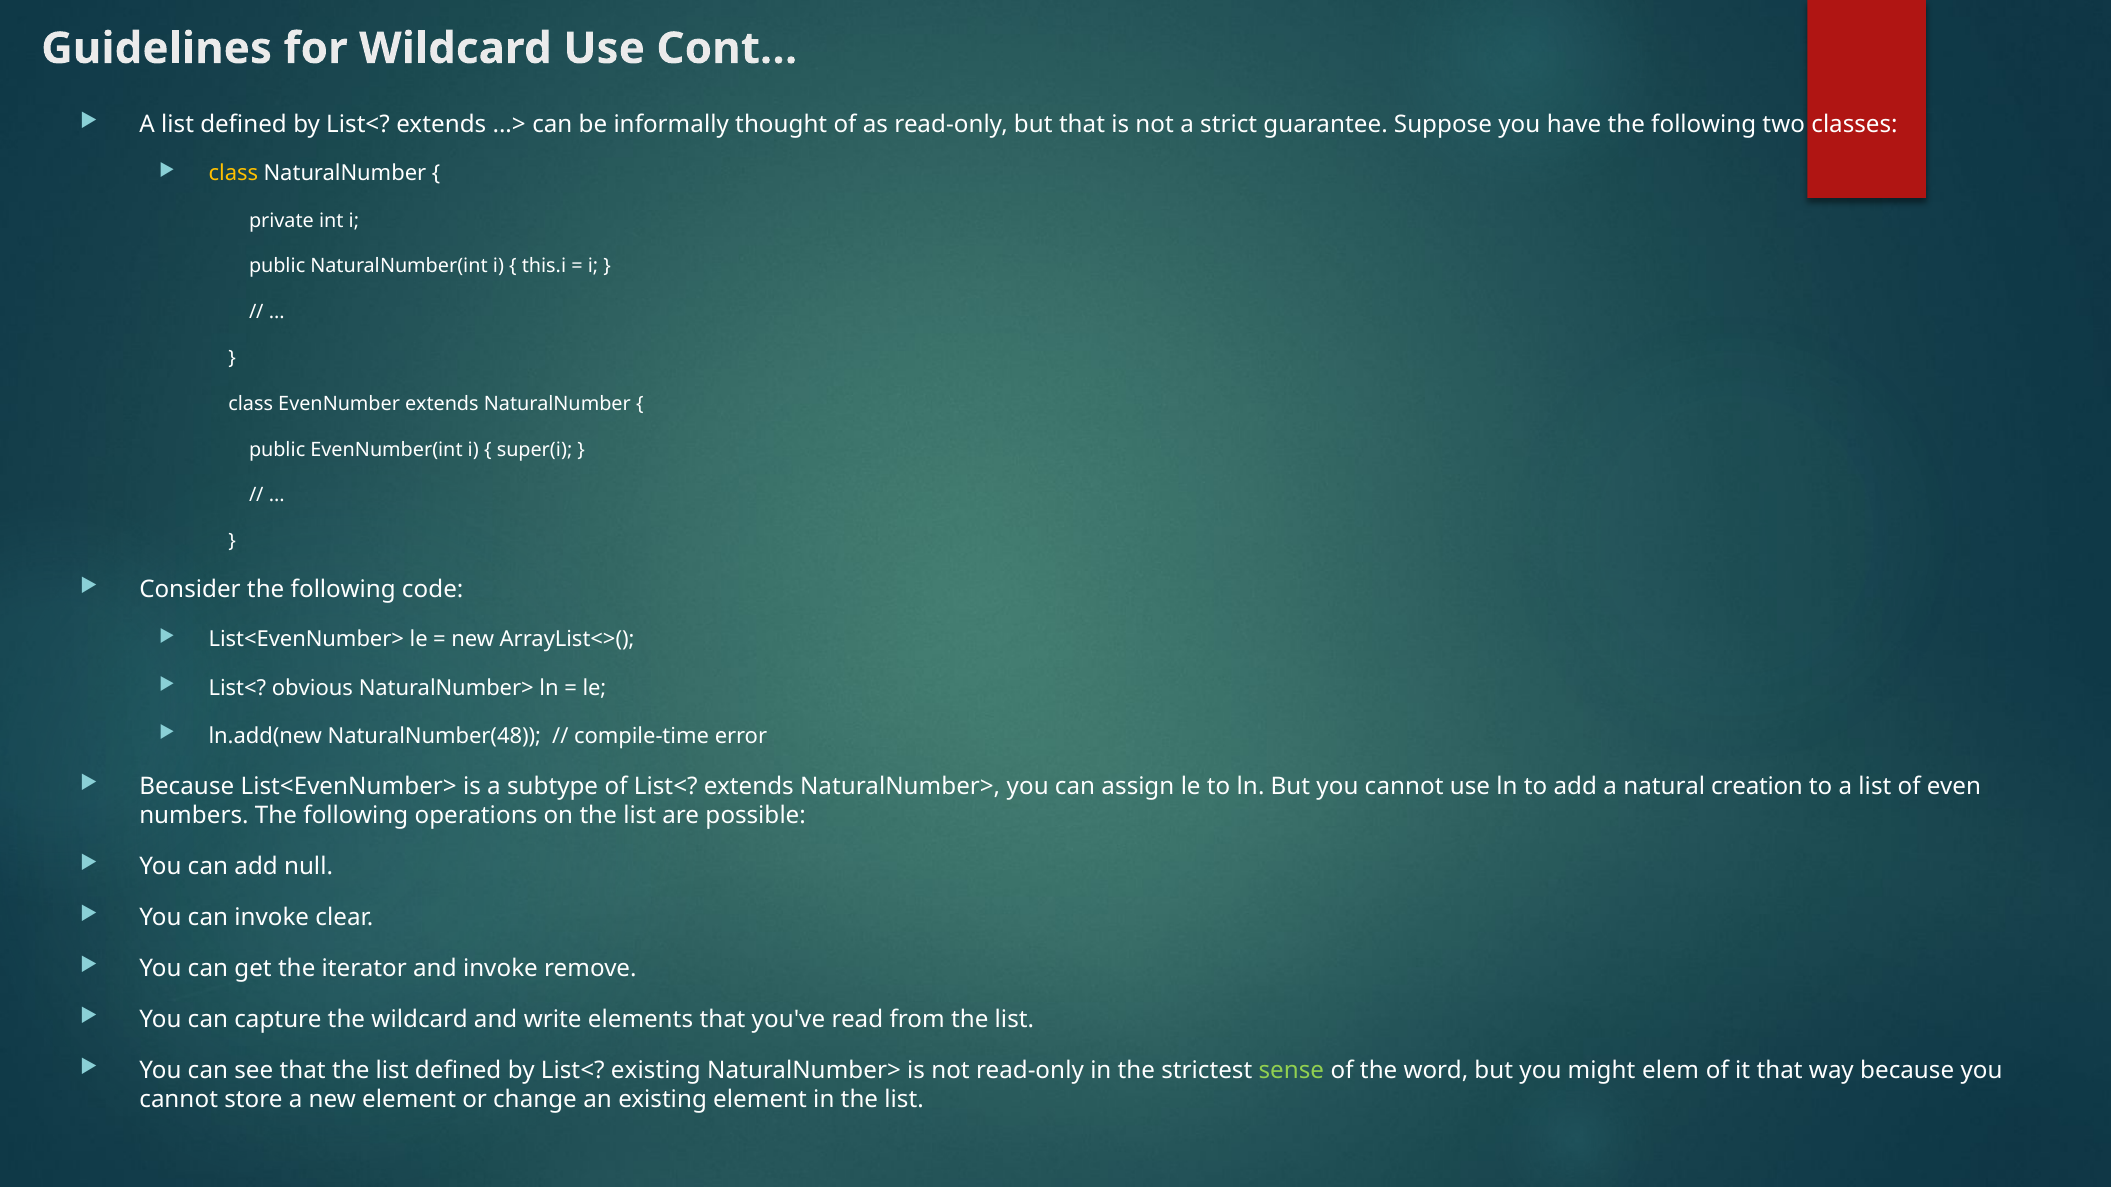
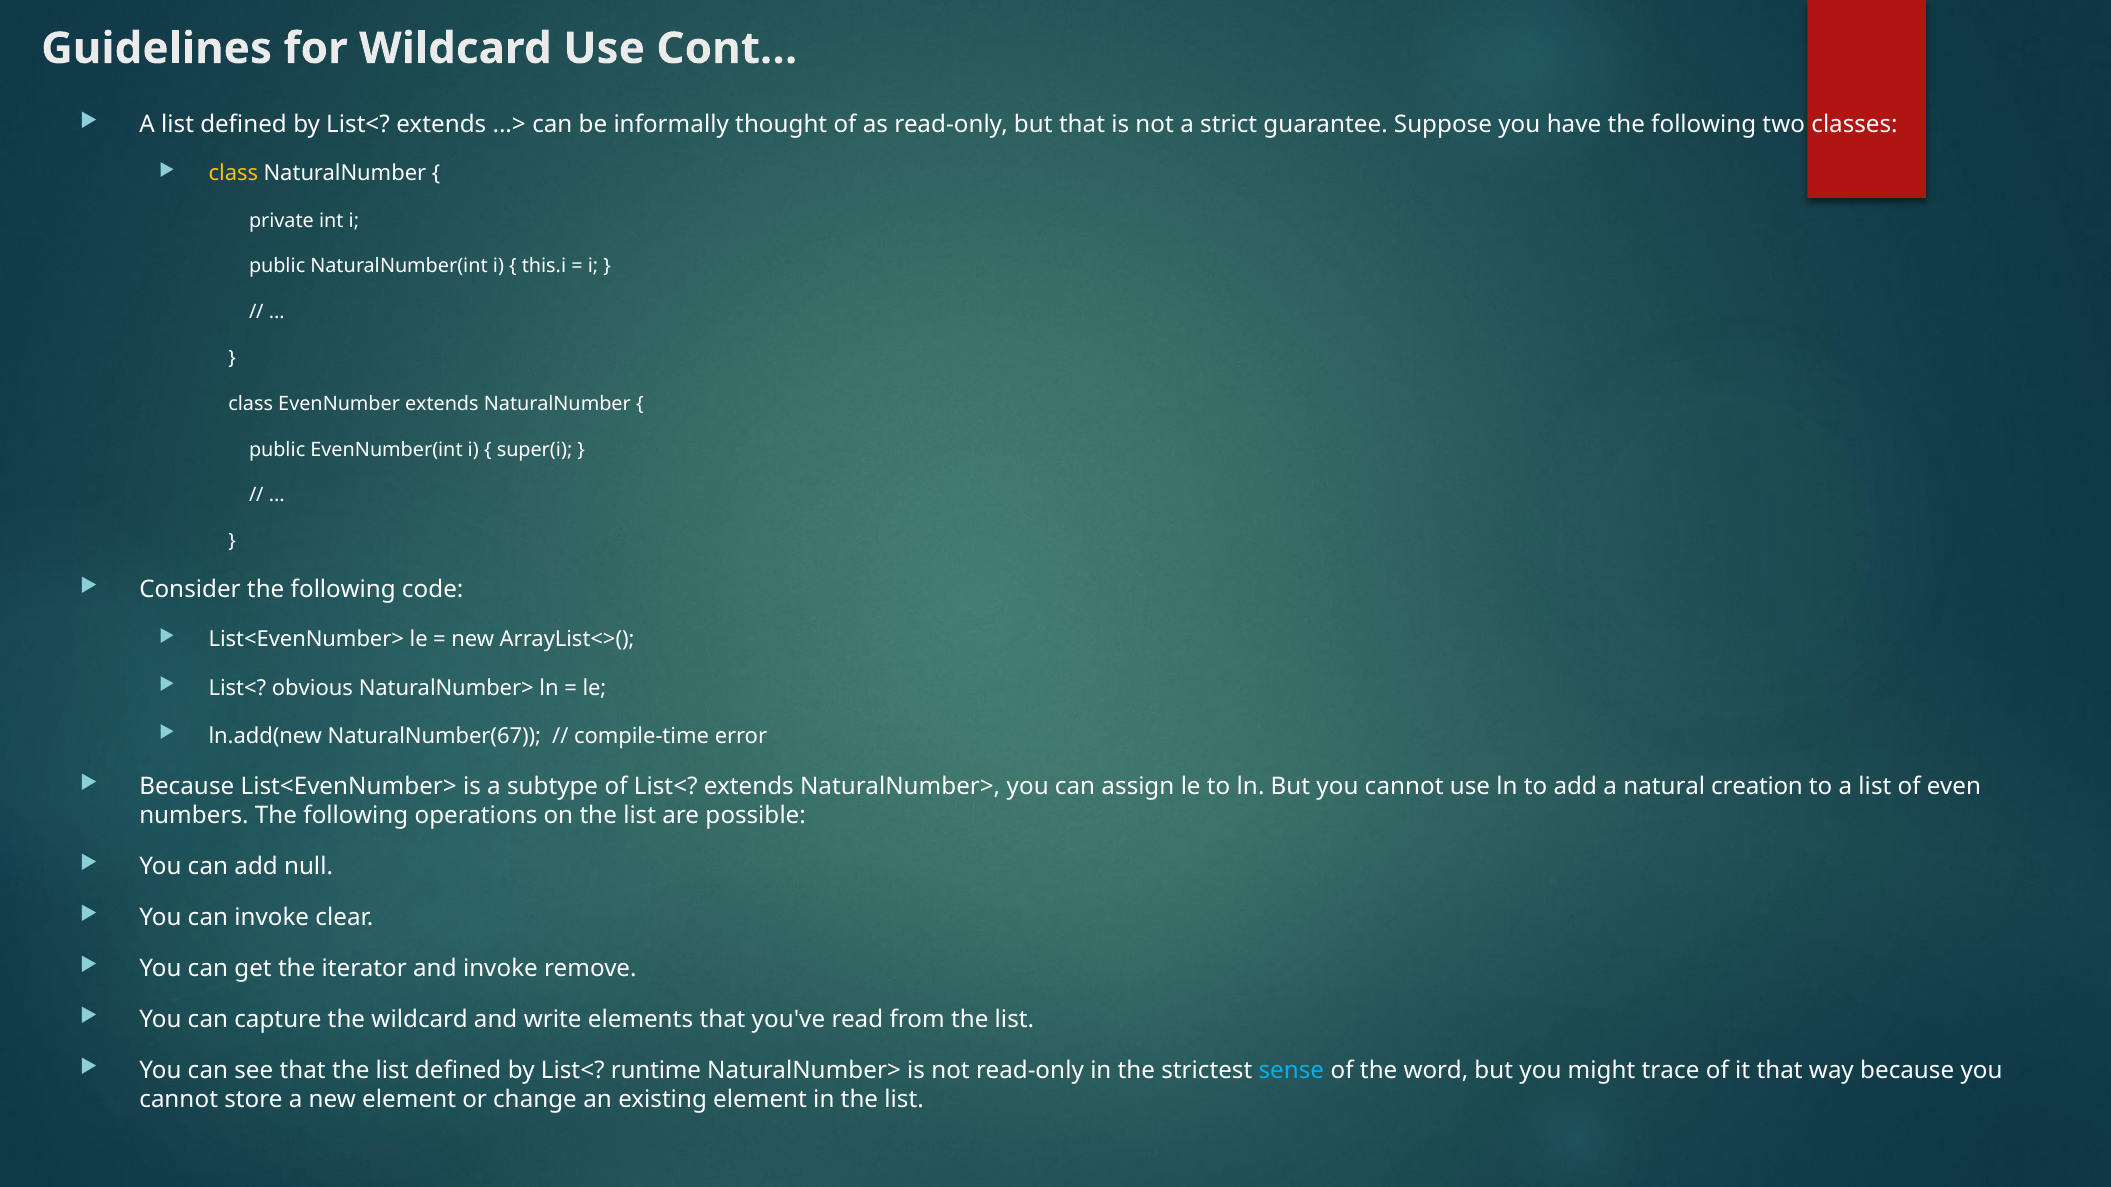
NaturalNumber(48: NaturalNumber(48 -> NaturalNumber(67
List< existing: existing -> runtime
sense colour: light green -> light blue
elem: elem -> trace
